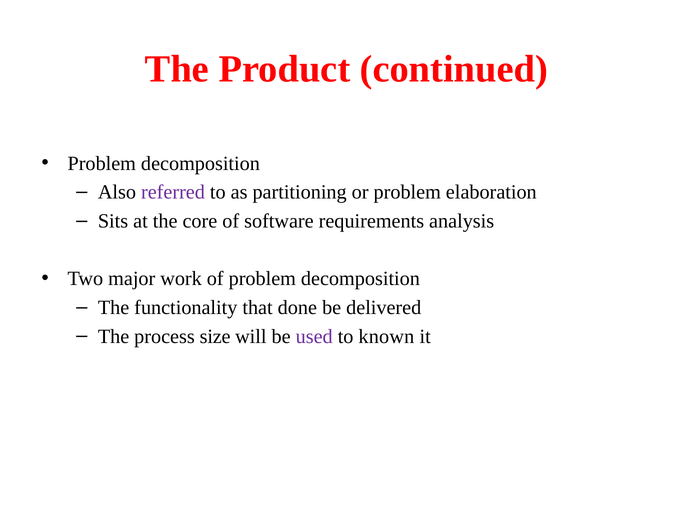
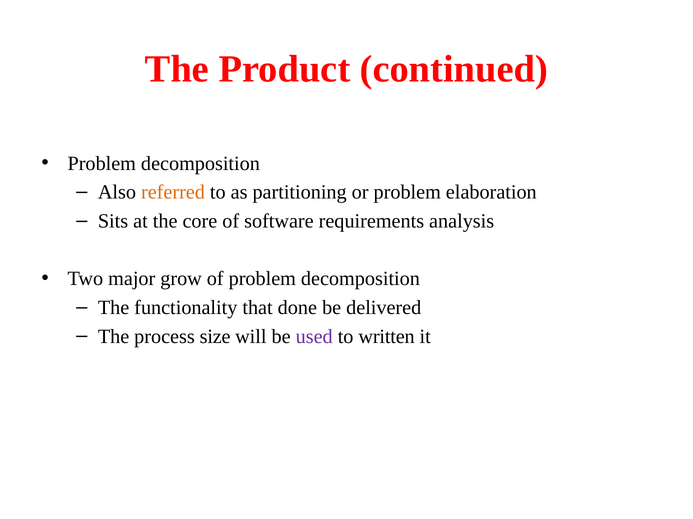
referred colour: purple -> orange
work: work -> grow
known: known -> written
